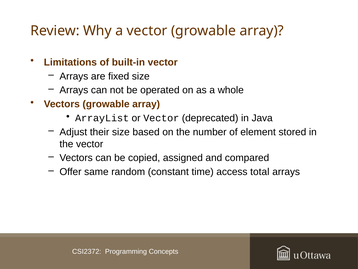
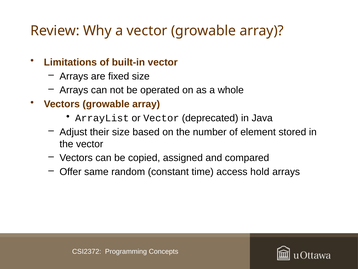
total: total -> hold
